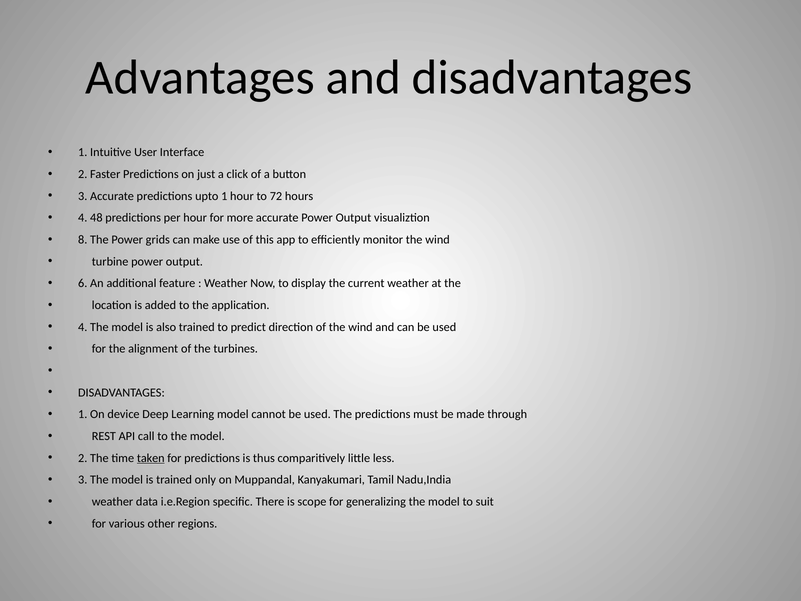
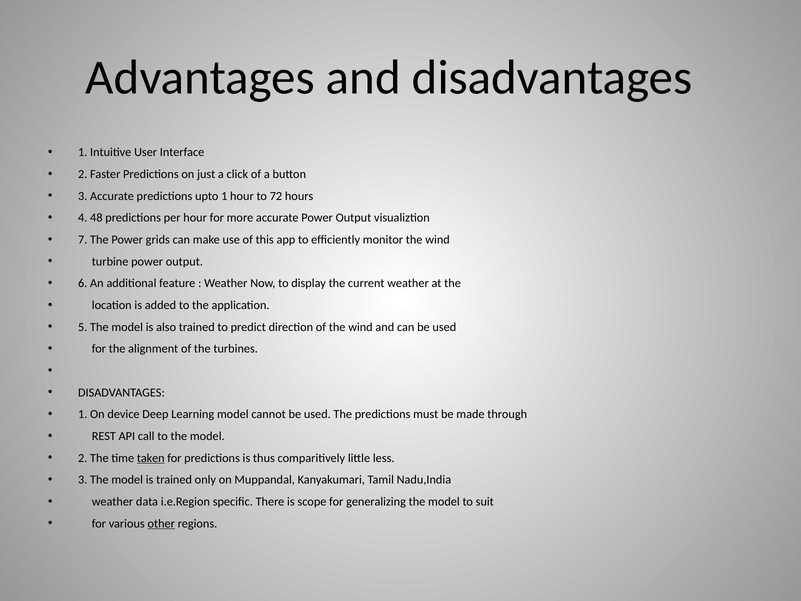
8: 8 -> 7
4 at (83, 327): 4 -> 5
other underline: none -> present
